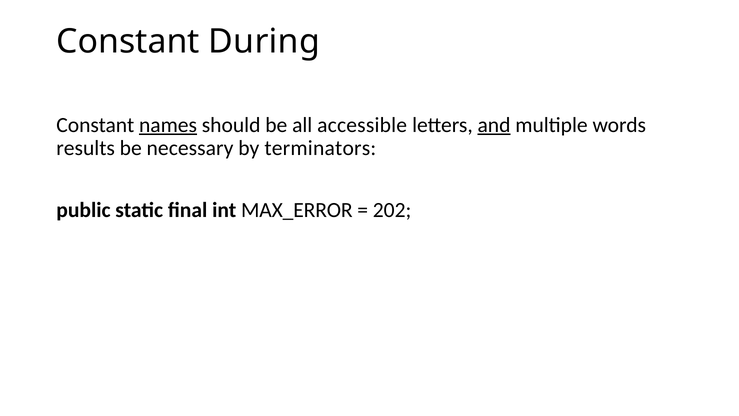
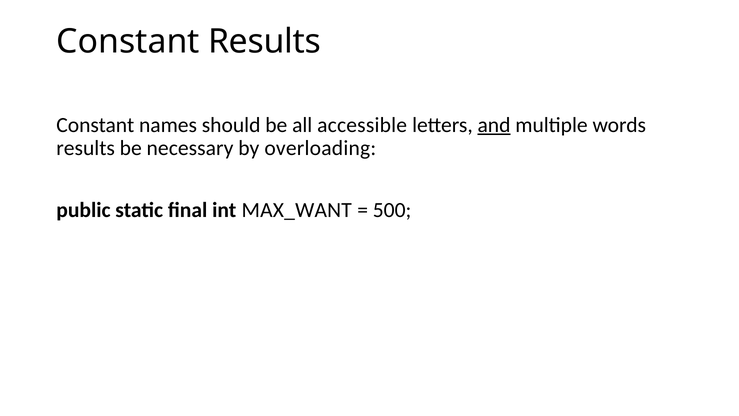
Constant During: During -> Results
names underline: present -> none
terminators: terminators -> overloading
MAX_ERROR: MAX_ERROR -> MAX_WANT
202: 202 -> 500
